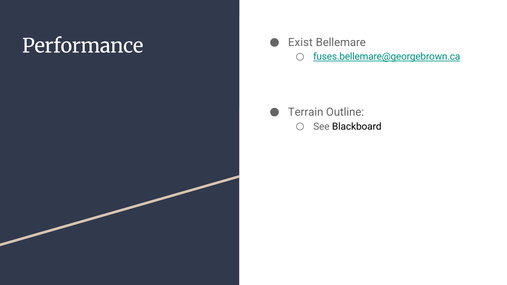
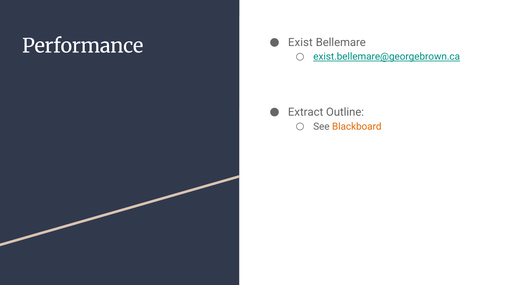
fuses.bellemare@georgebrown.ca: fuses.bellemare@georgebrown.ca -> exist.bellemare@georgebrown.ca
Terrain: Terrain -> Extract
Blackboard colour: black -> orange
